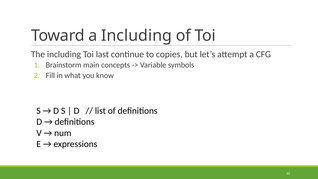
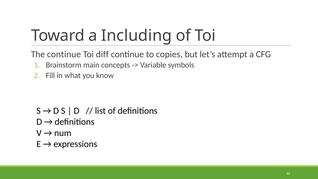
The including: including -> continue
last: last -> diff
